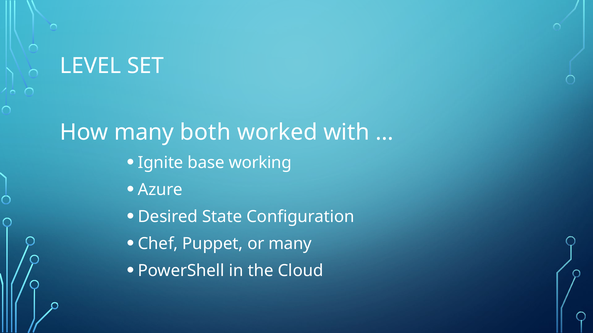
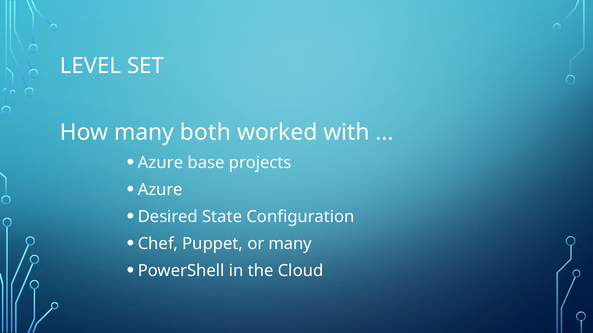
Ignite at (161, 163): Ignite -> Azure
working: working -> projects
